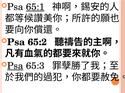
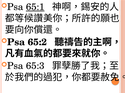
Psa at (15, 66) underline: present -> none
